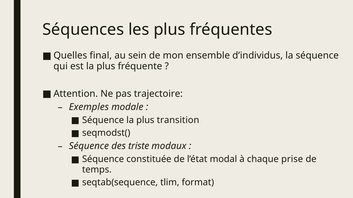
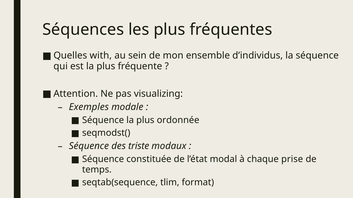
final: final -> with
trajectoire: trajectoire -> visualizing
transition: transition -> ordonnée
